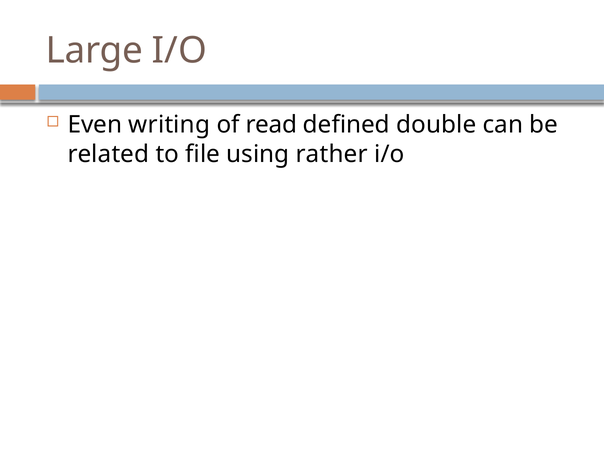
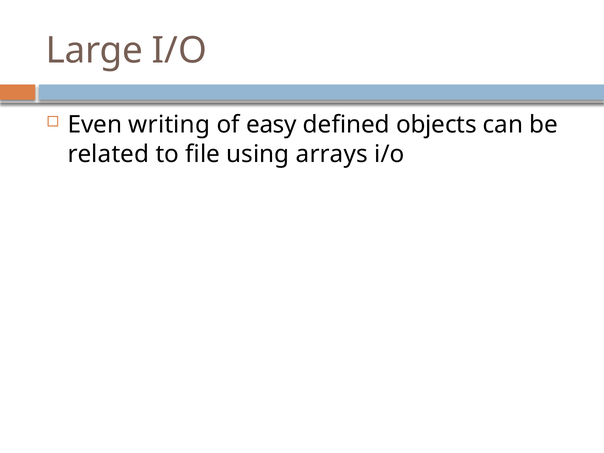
read: read -> easy
double: double -> objects
rather: rather -> arrays
